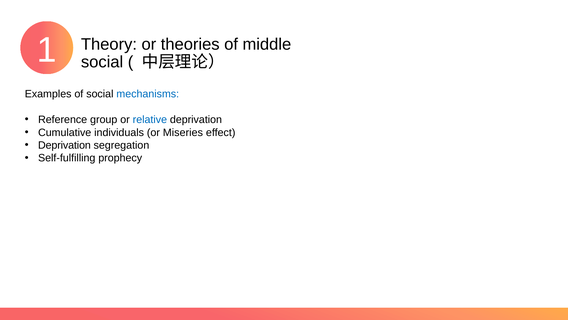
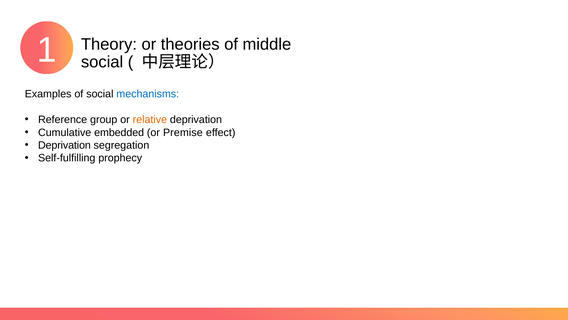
relative colour: blue -> orange
individuals: individuals -> embedded
Miseries: Miseries -> Premise
